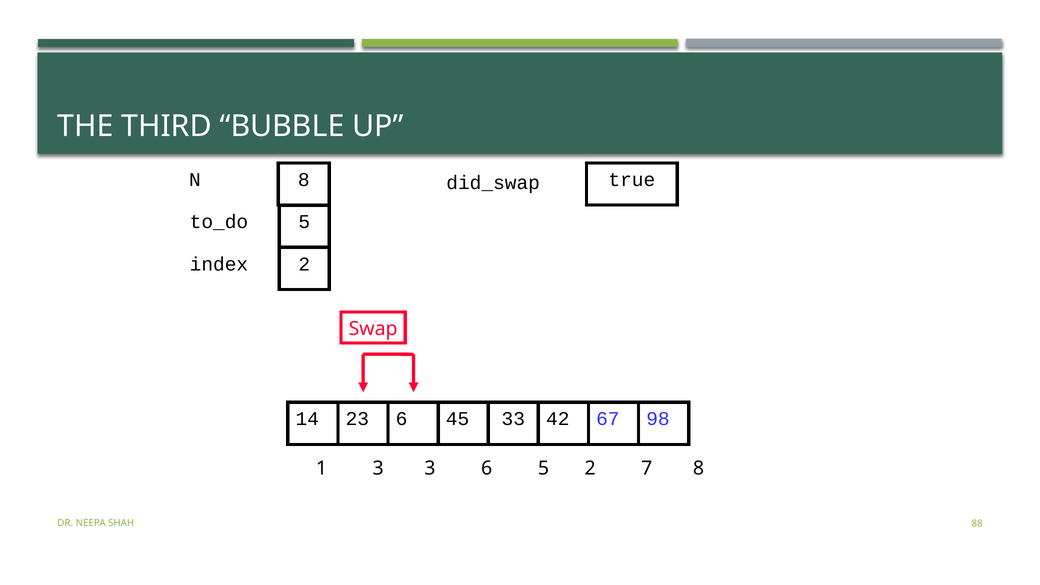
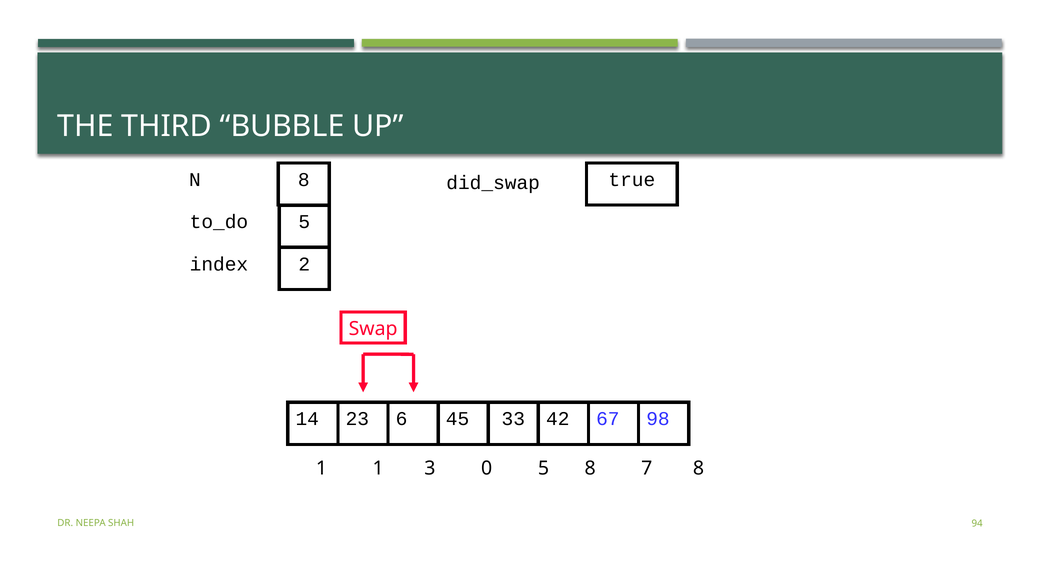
1 3: 3 -> 1
3 6: 6 -> 0
2 at (590, 468): 2 -> 8
88: 88 -> 94
